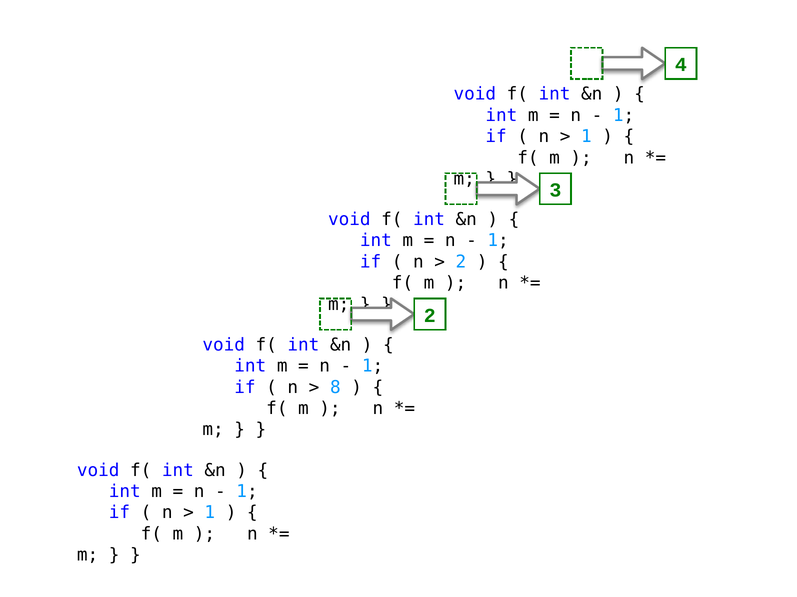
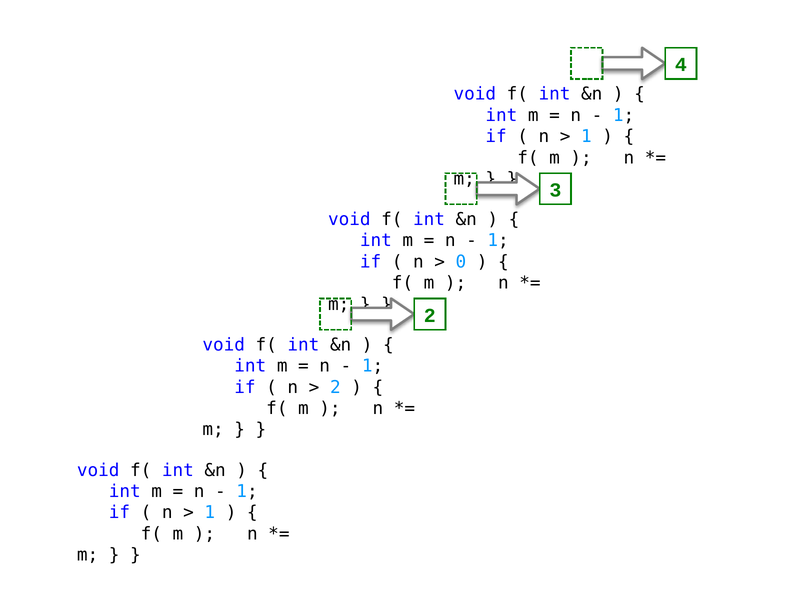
2 at (461, 262): 2 -> 0
8 at (335, 388): 8 -> 2
